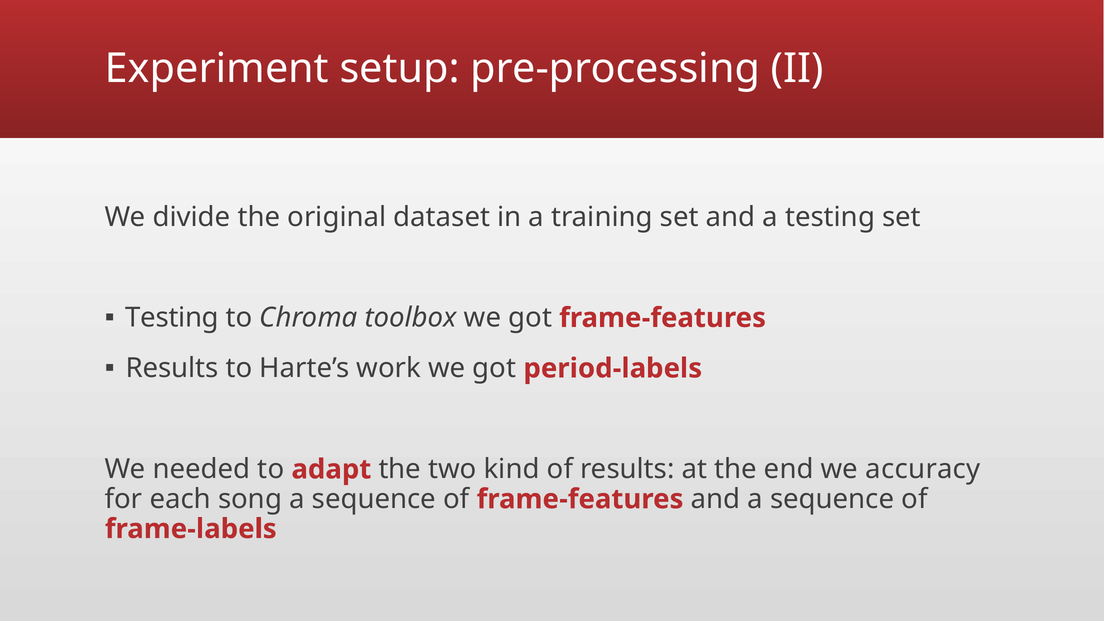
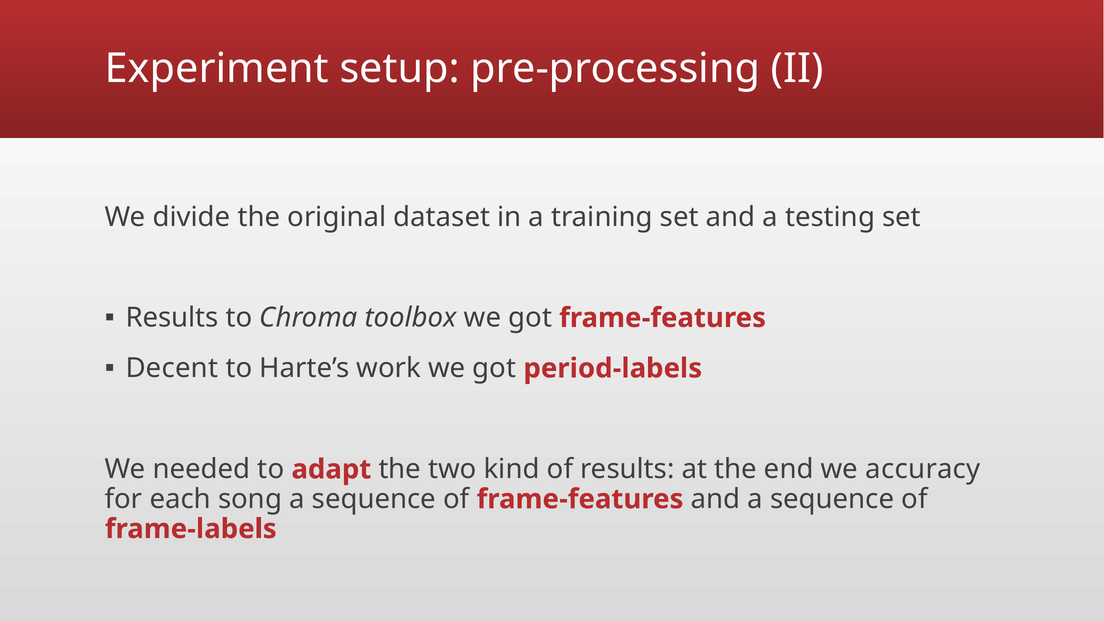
Testing at (172, 318): Testing -> Results
Results at (172, 368): Results -> Decent
